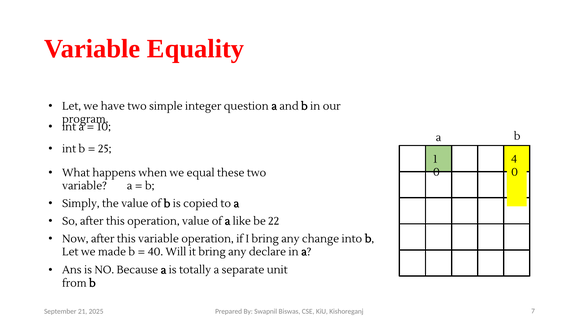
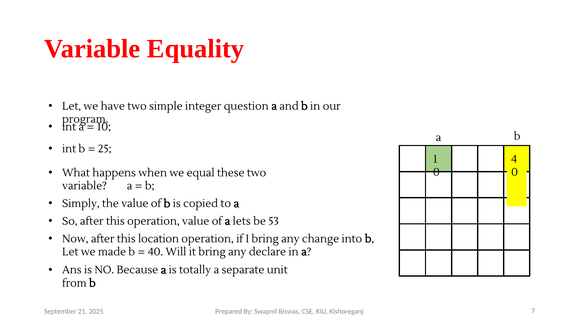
like: like -> lets
22: 22 -> 53
this variable: variable -> location
